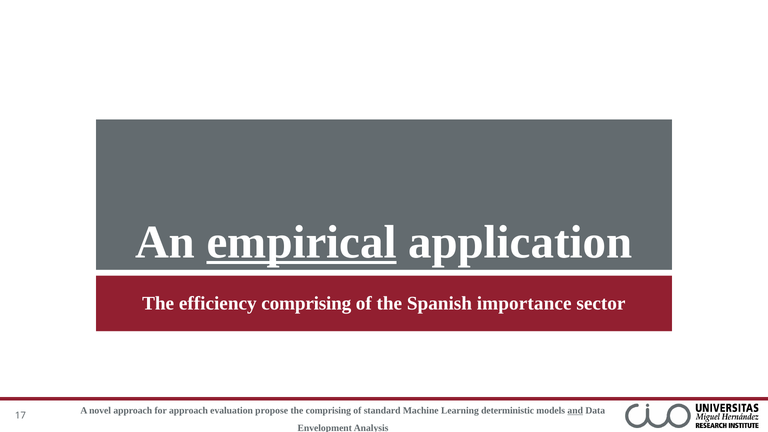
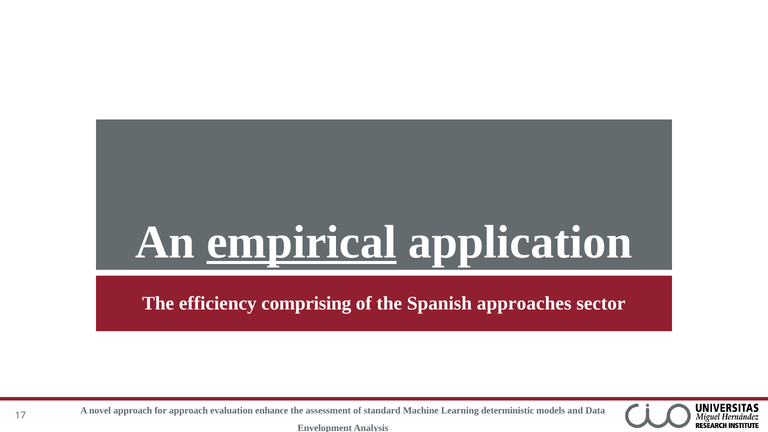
importance: importance -> approaches
propose: propose -> enhance
the comprising: comprising -> assessment
and underline: present -> none
